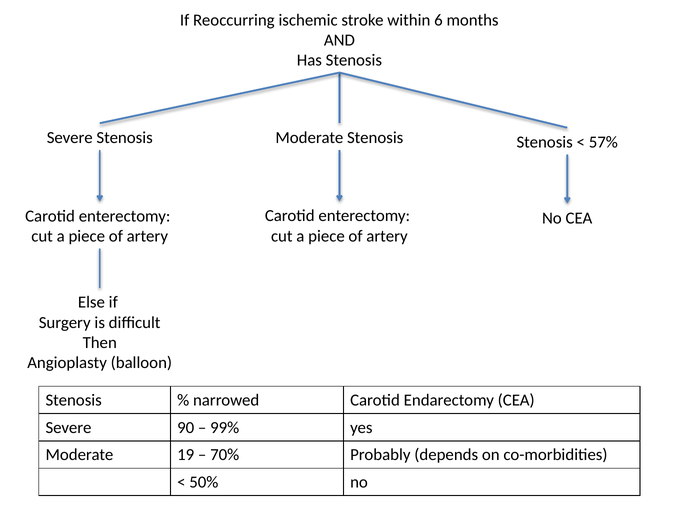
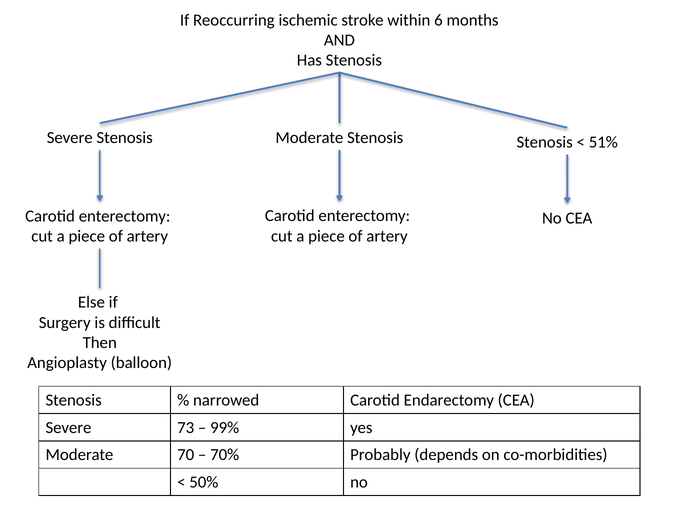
57%: 57% -> 51%
90: 90 -> 73
19: 19 -> 70
